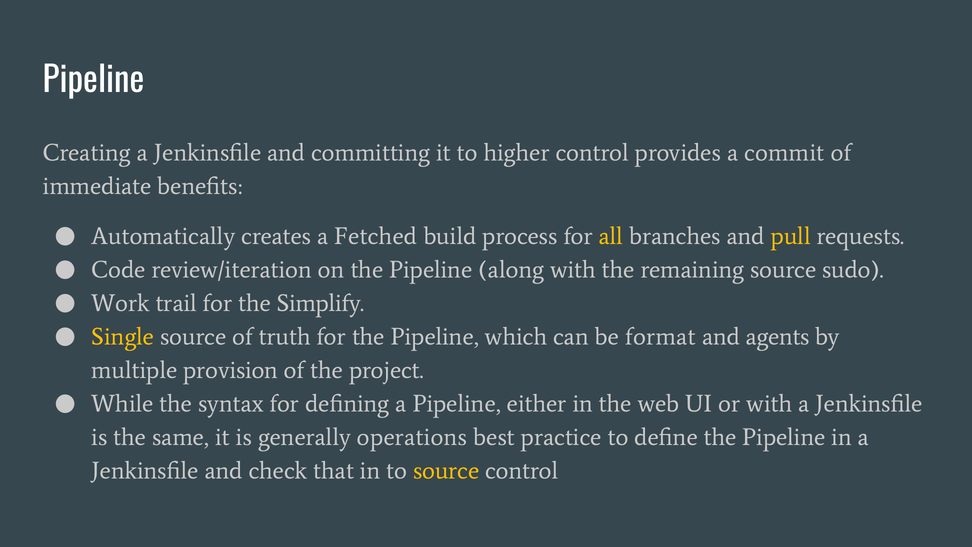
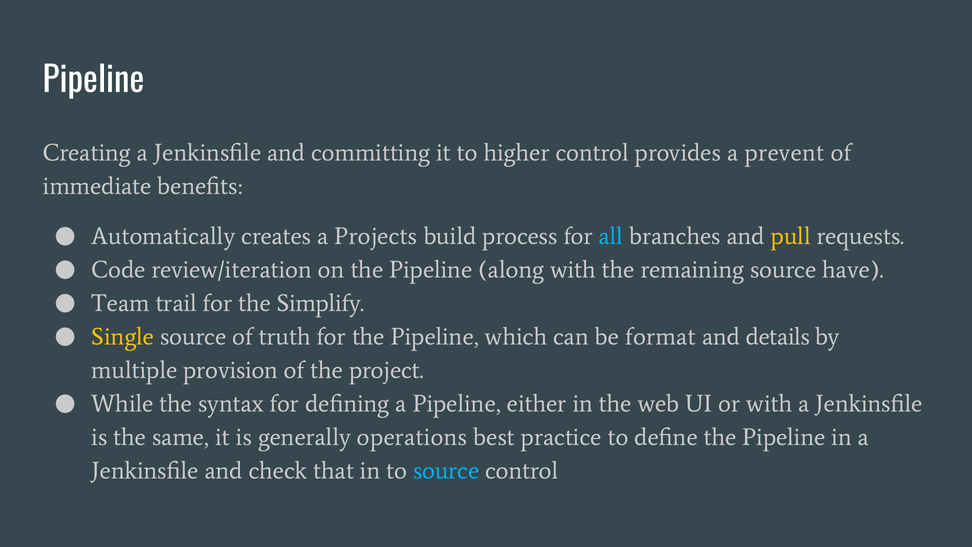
commit: commit -> prevent
Fetched: Fetched -> Projects
all colour: yellow -> light blue
sudo: sudo -> have
Work: Work -> Team
agents: agents -> details
source at (446, 471) colour: yellow -> light blue
